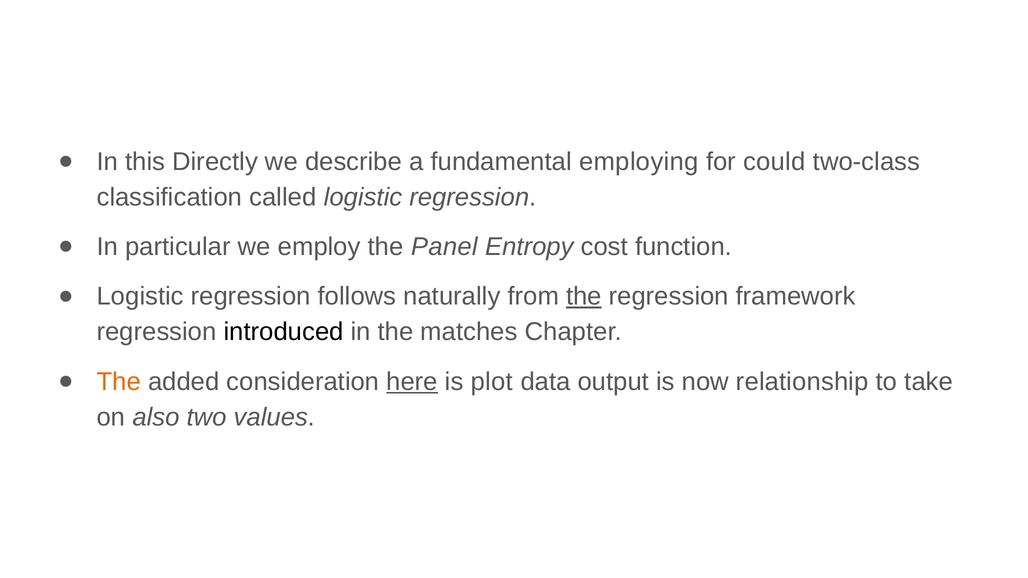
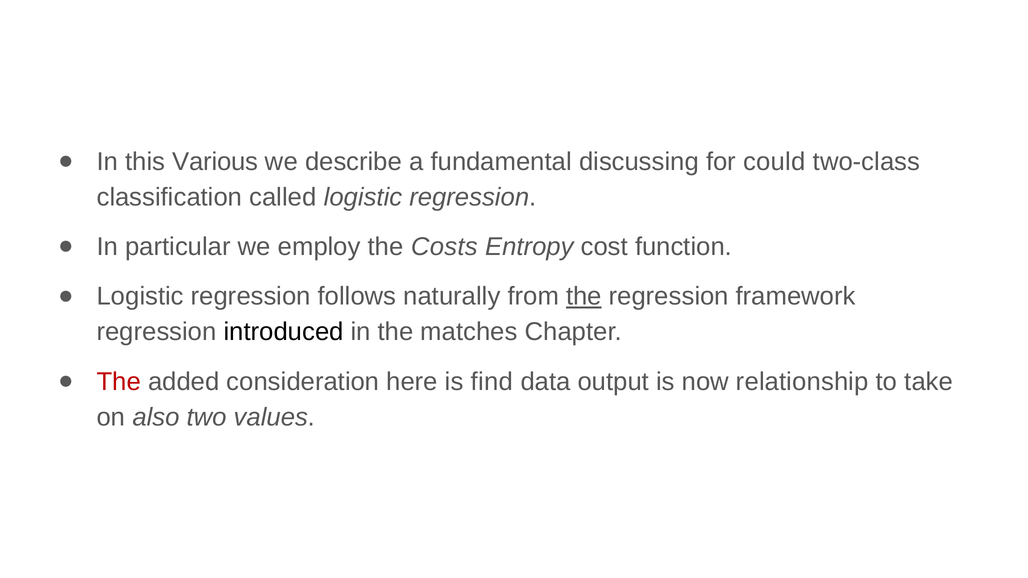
Directly: Directly -> Various
employing: employing -> discussing
Panel: Panel -> Costs
The at (119, 382) colour: orange -> red
here underline: present -> none
plot: plot -> find
